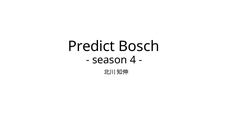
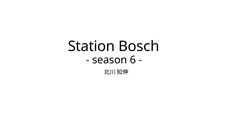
Predict: Predict -> Station
4: 4 -> 6
